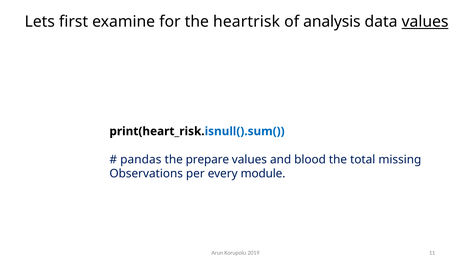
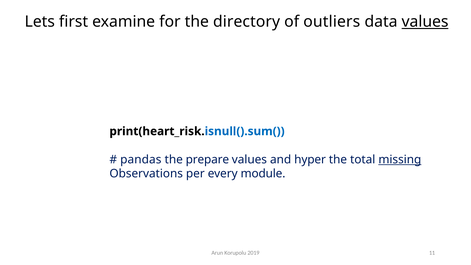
heartrisk: heartrisk -> directory
analysis: analysis -> outliers
blood: blood -> hyper
missing underline: none -> present
